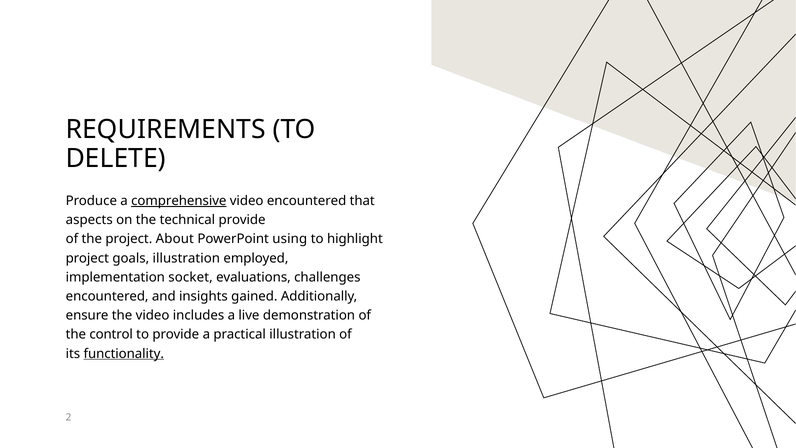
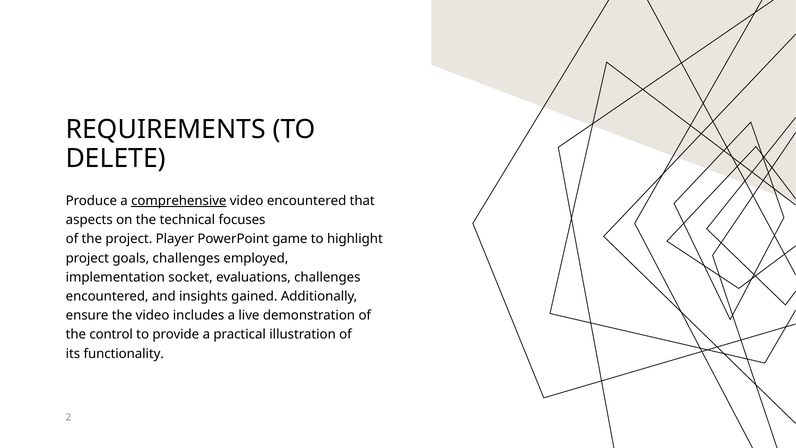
technical provide: provide -> focuses
About: About -> Player
using: using -> game
goals illustration: illustration -> challenges
functionality underline: present -> none
